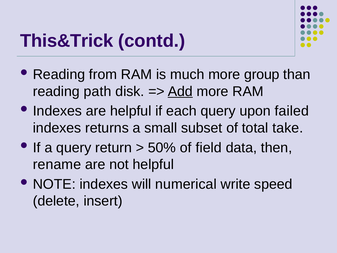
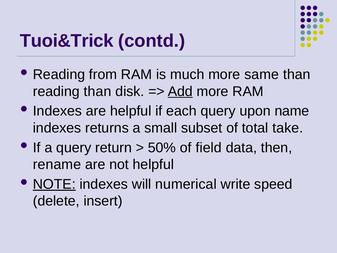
This&Trick: This&Trick -> Tuoi&Trick
group: group -> same
reading path: path -> than
failed: failed -> name
NOTE underline: none -> present
